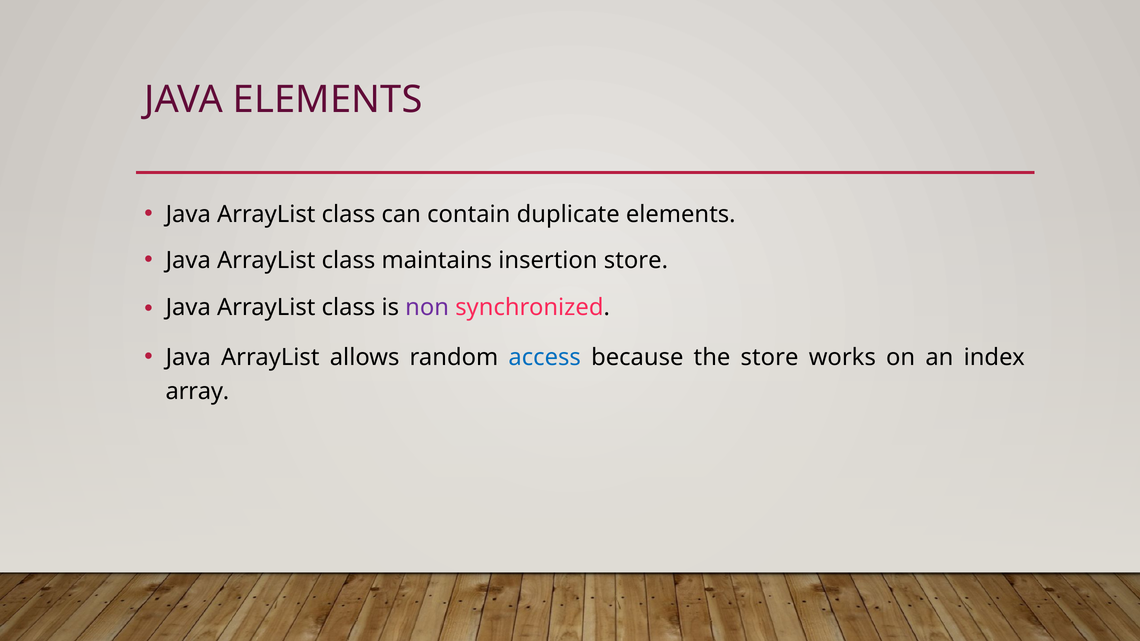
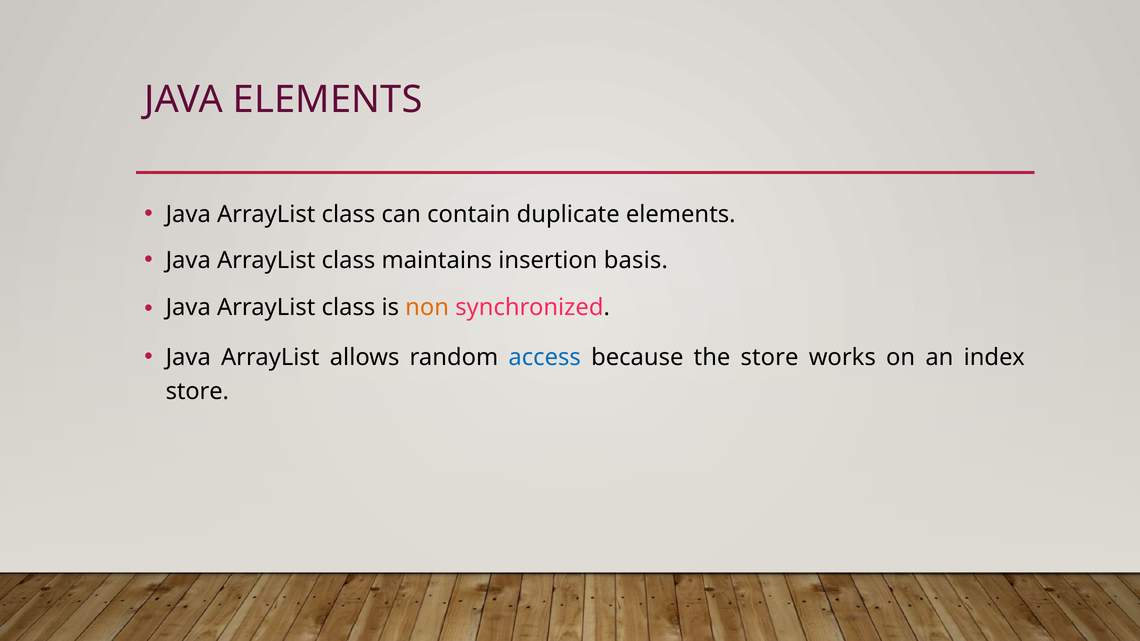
insertion store: store -> basis
non colour: purple -> orange
array at (197, 392): array -> store
